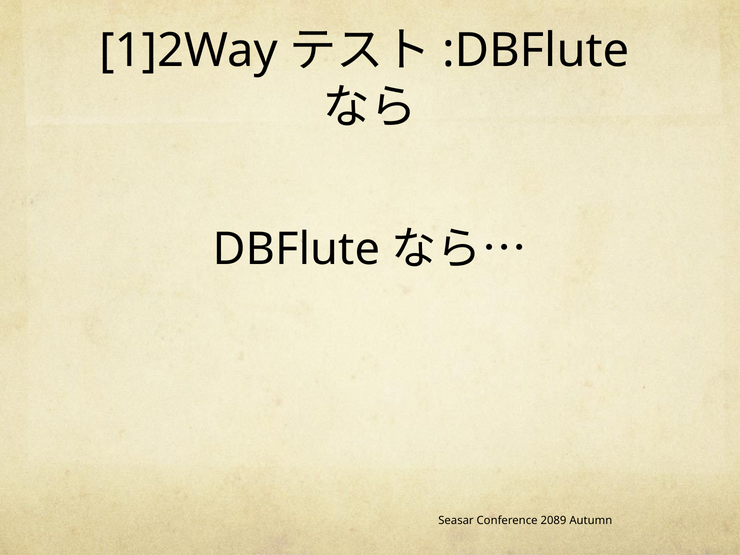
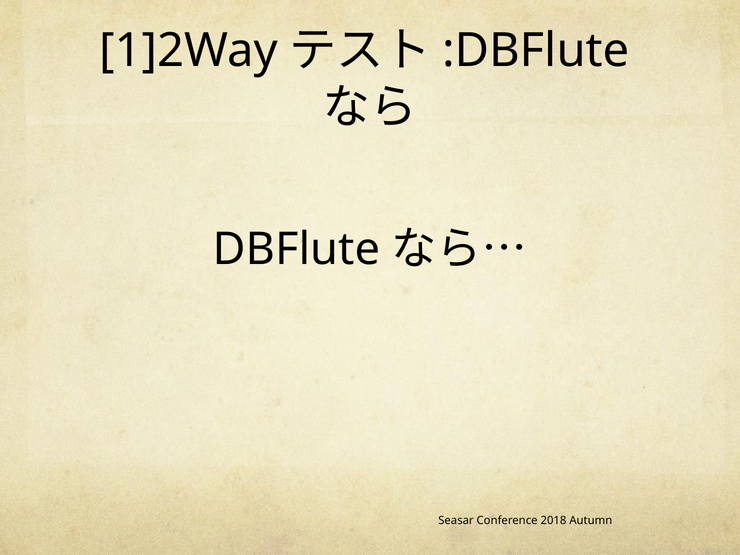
2089: 2089 -> 2018
